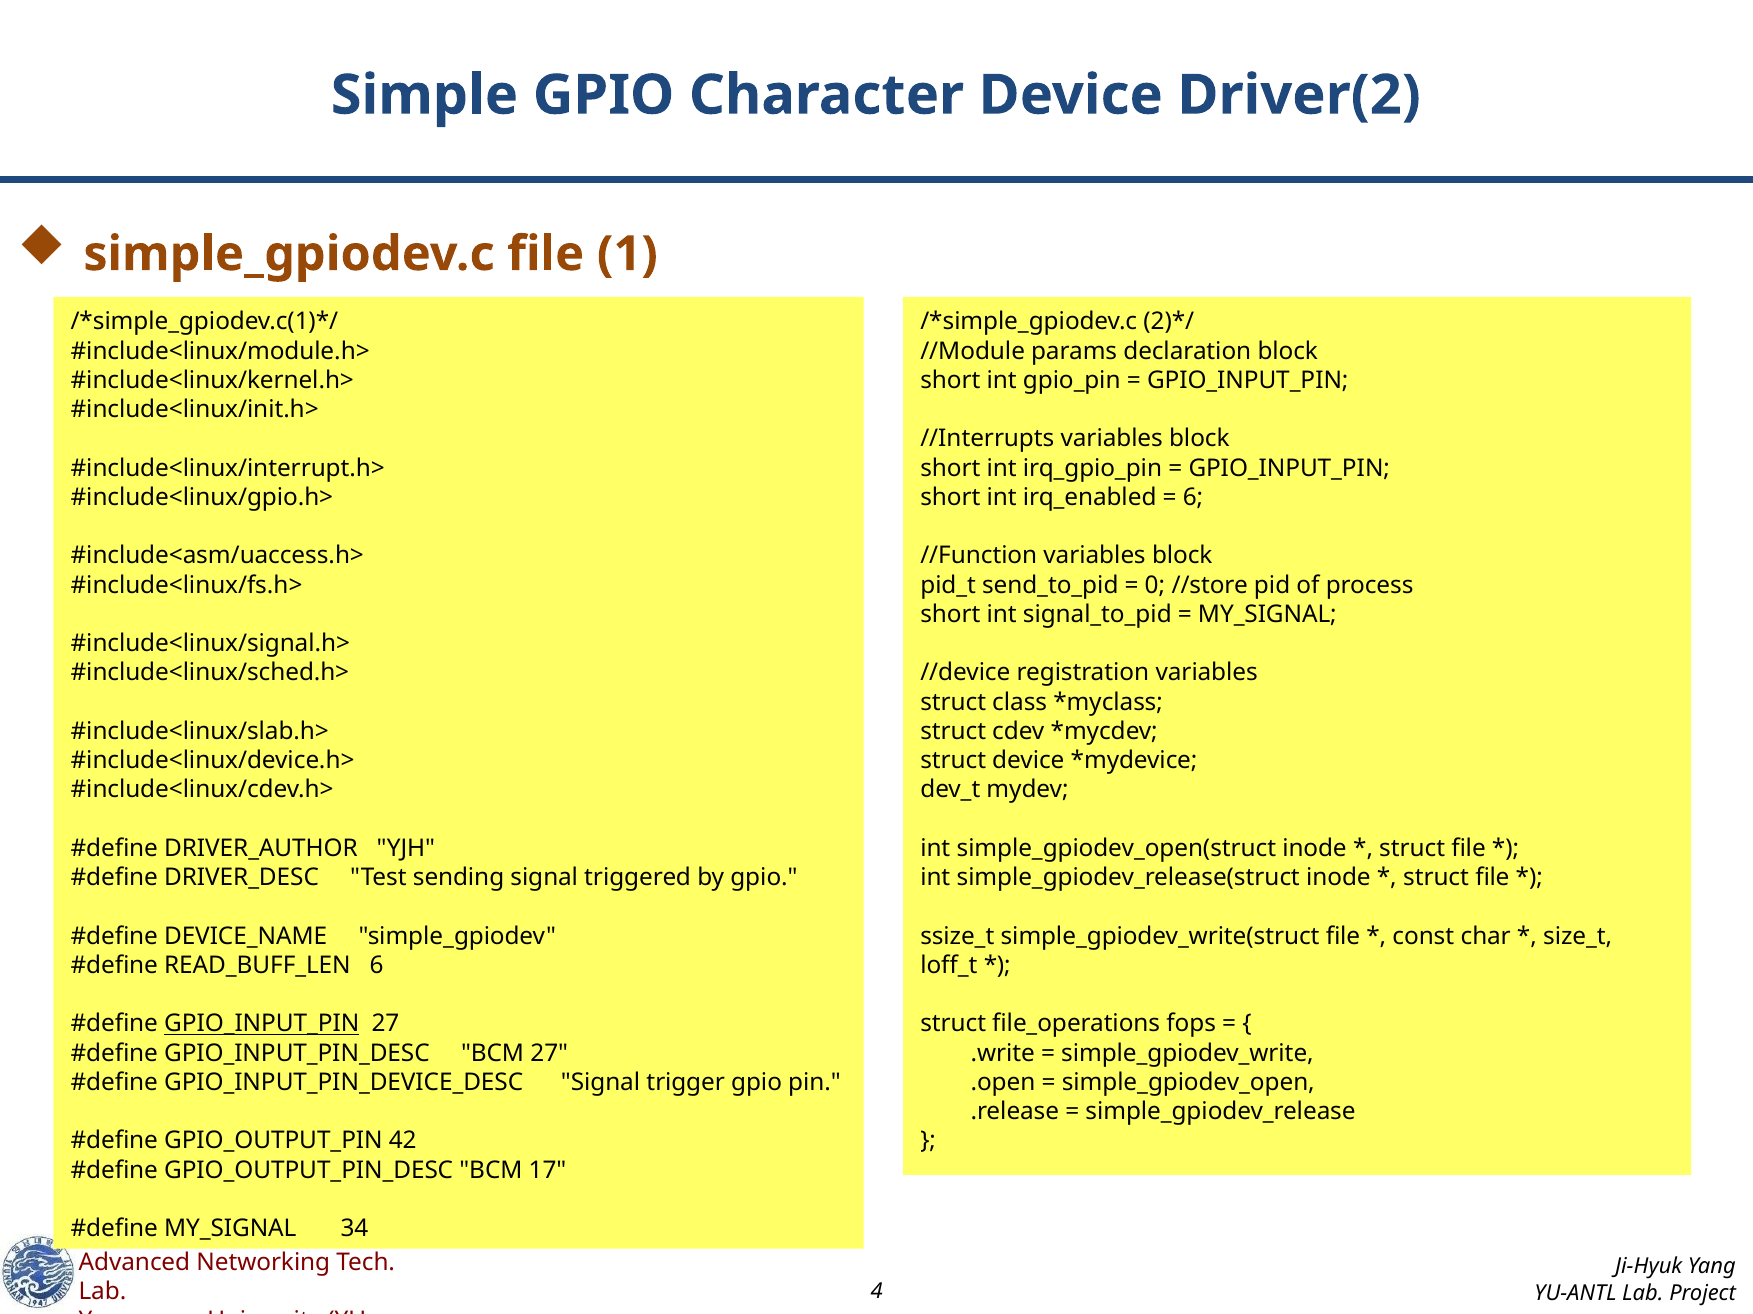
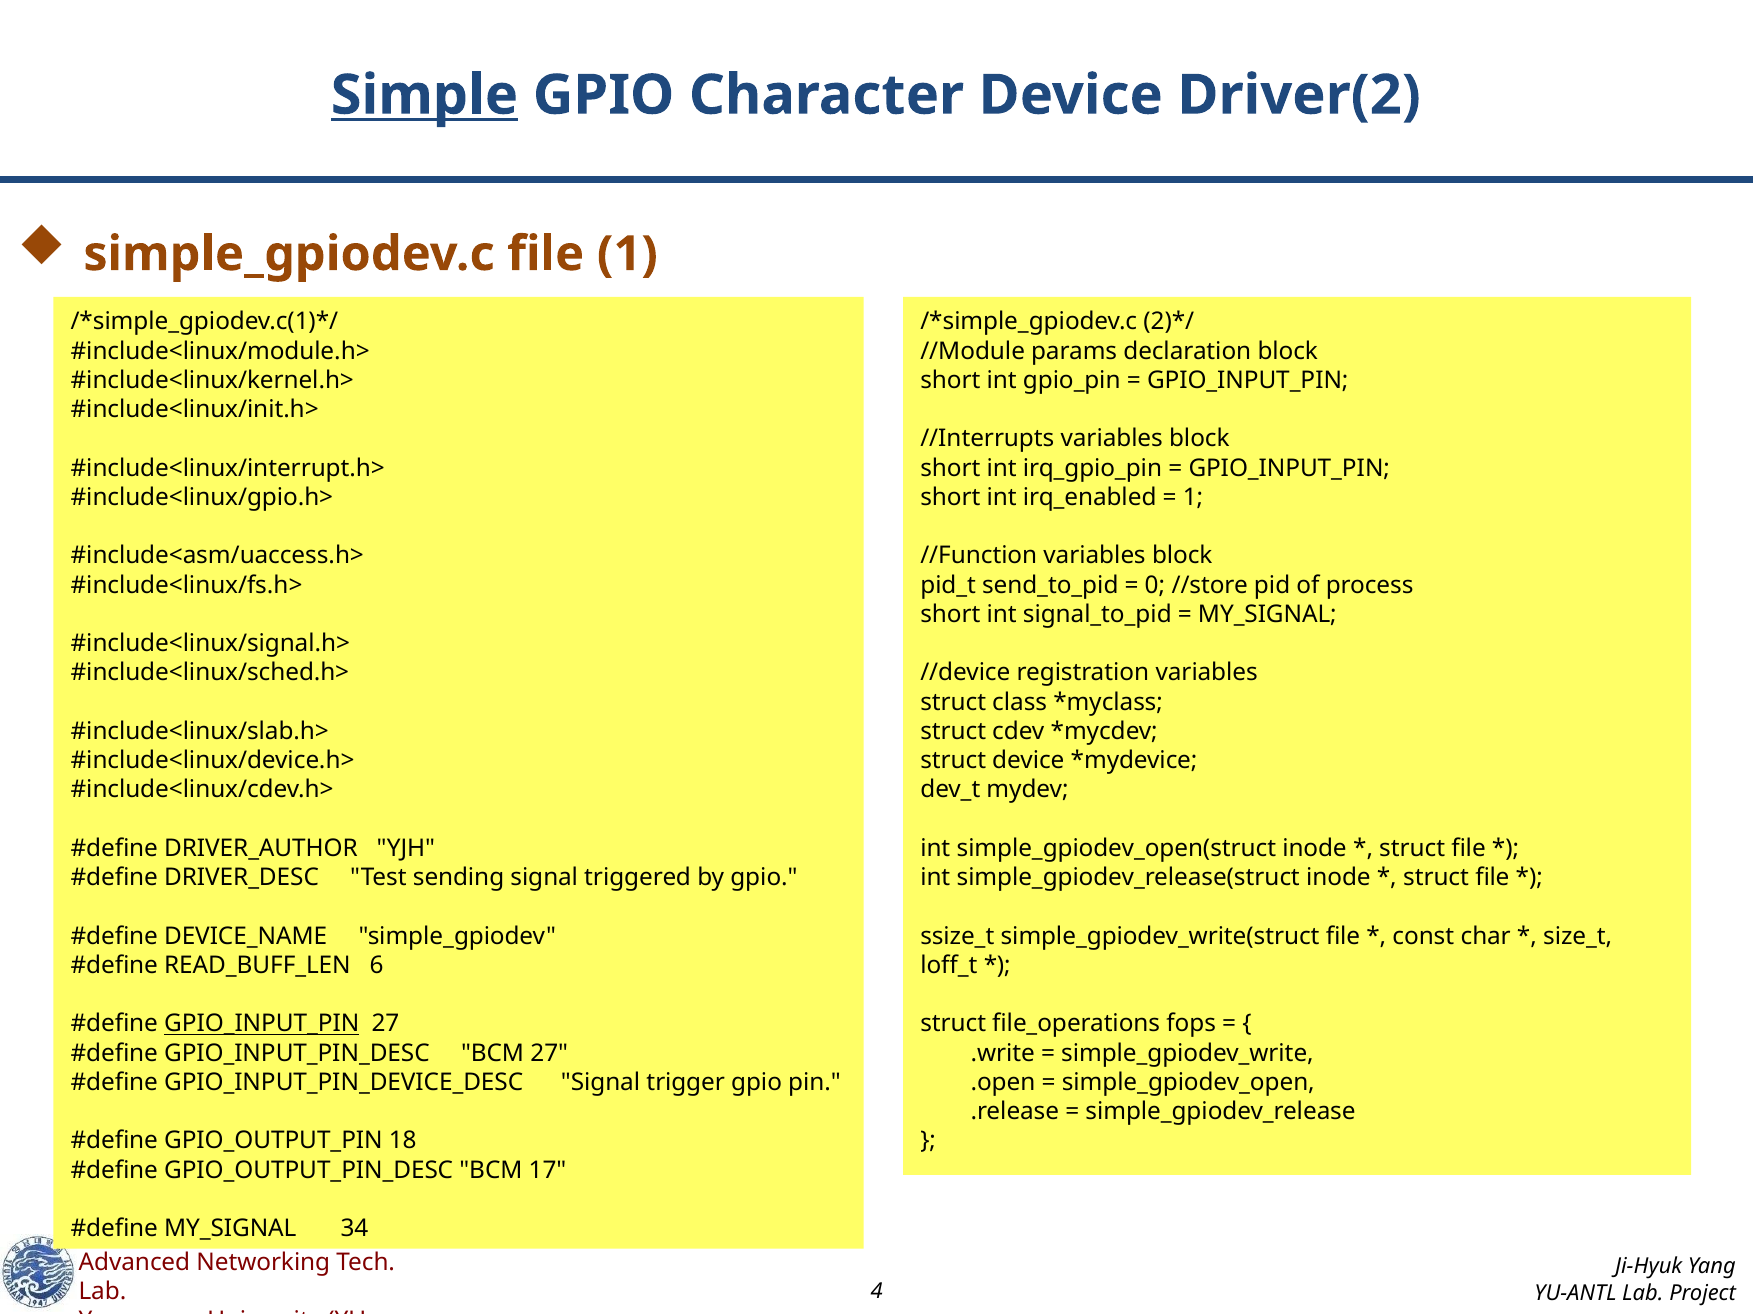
Simple underline: none -> present
6 at (1193, 498): 6 -> 1
42: 42 -> 18
